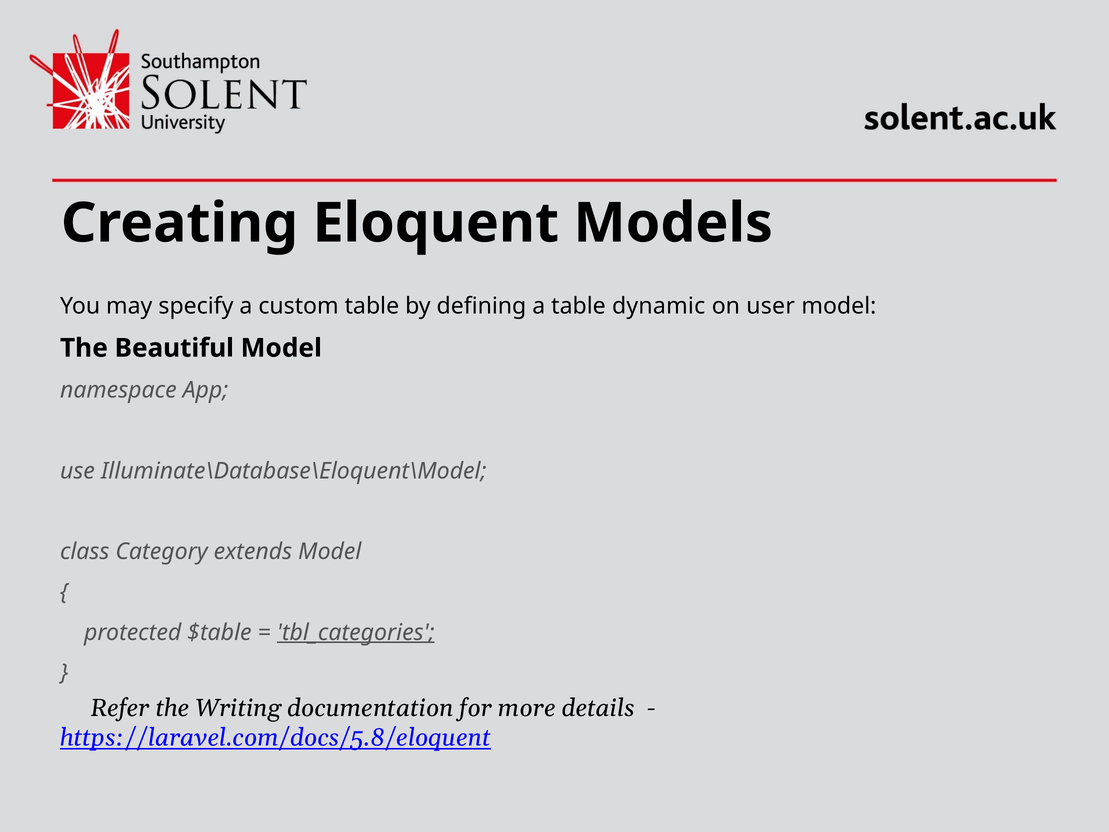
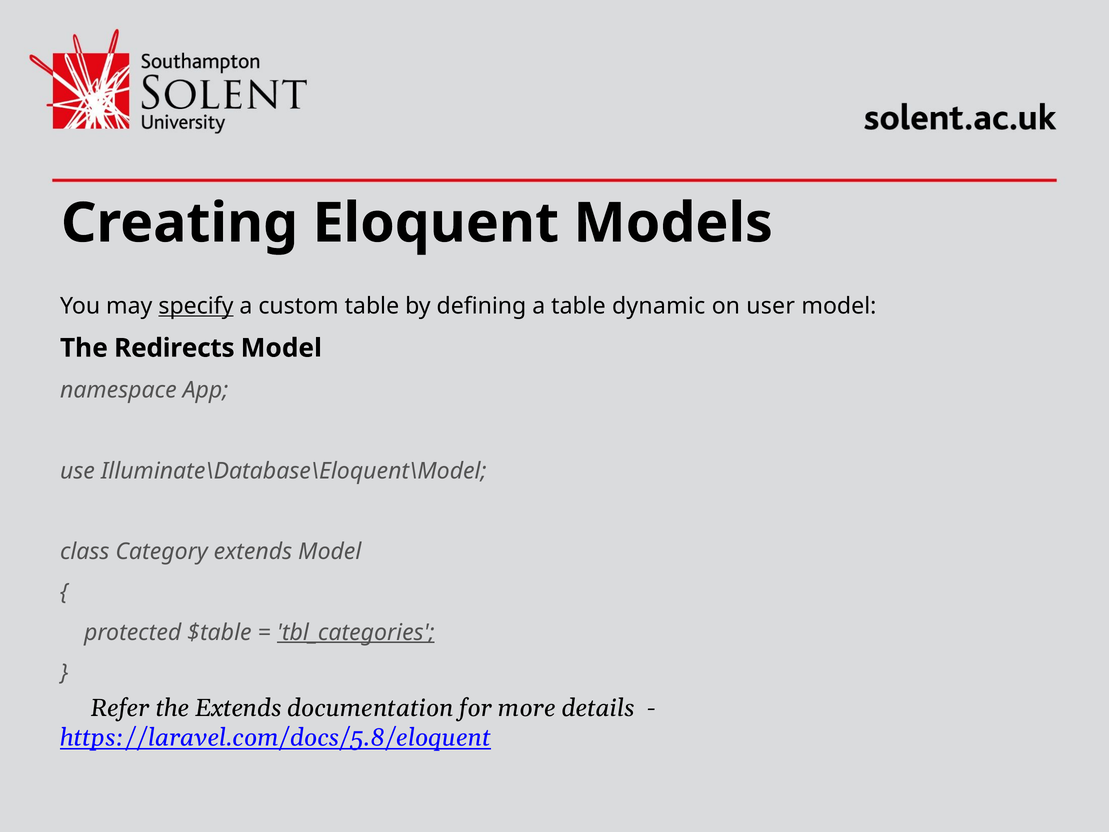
specify underline: none -> present
Beautiful: Beautiful -> Redirects
the Writing: Writing -> Extends
